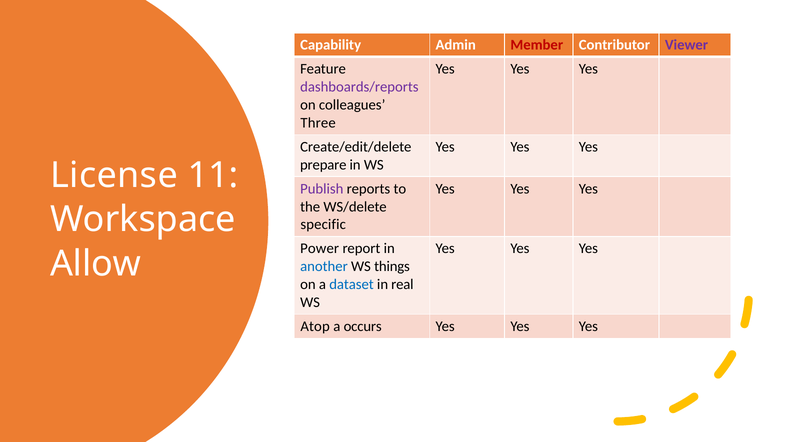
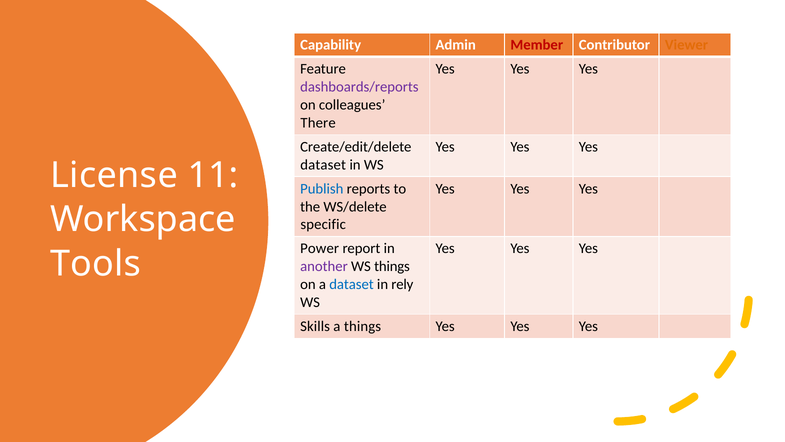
Viewer colour: purple -> orange
Three: Three -> There
prepare at (323, 165): prepare -> dataset
Publish colour: purple -> blue
Allow: Allow -> Tools
another colour: blue -> purple
real: real -> rely
Atop: Atop -> Skills
a occurs: occurs -> things
